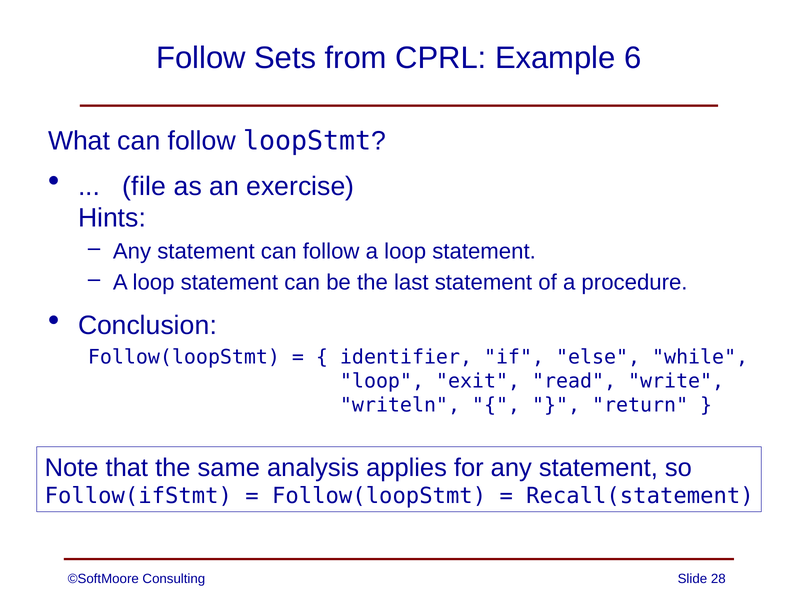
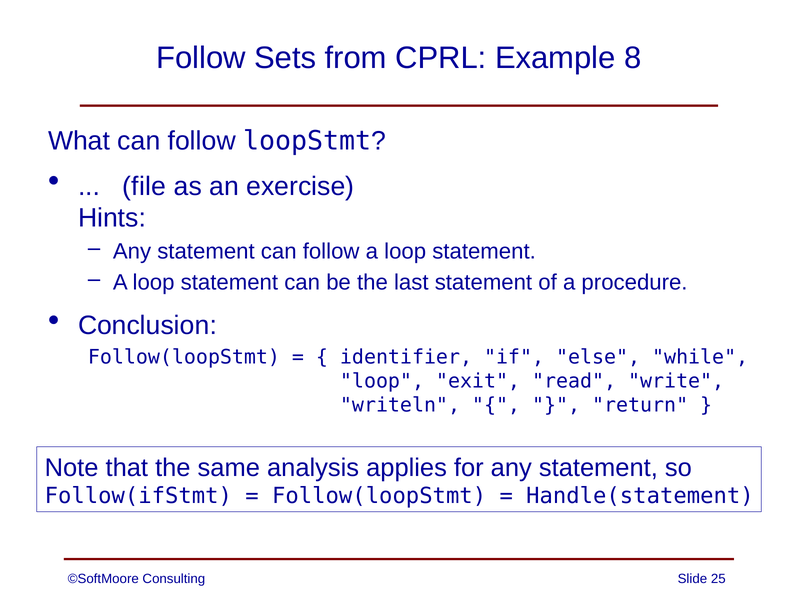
6: 6 -> 8
Recall(statement: Recall(statement -> Handle(statement
28: 28 -> 25
